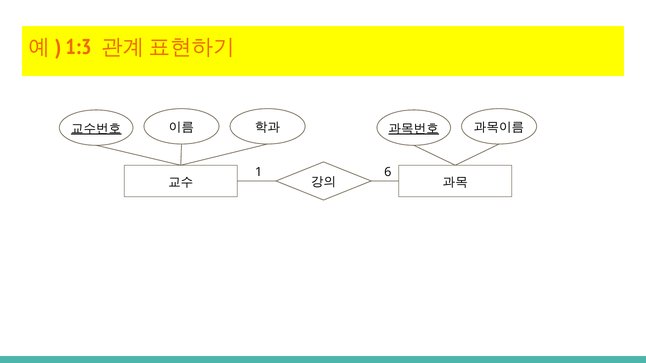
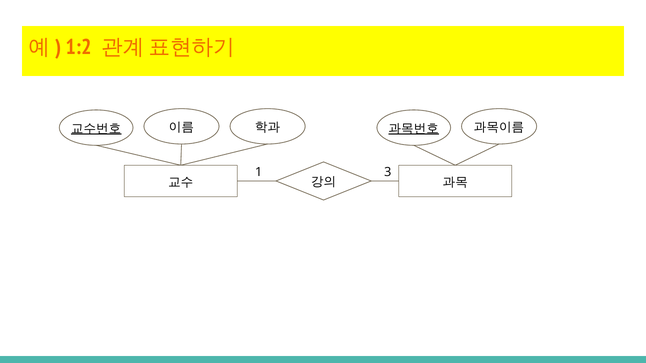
1:3: 1:3 -> 1:2
6: 6 -> 3
